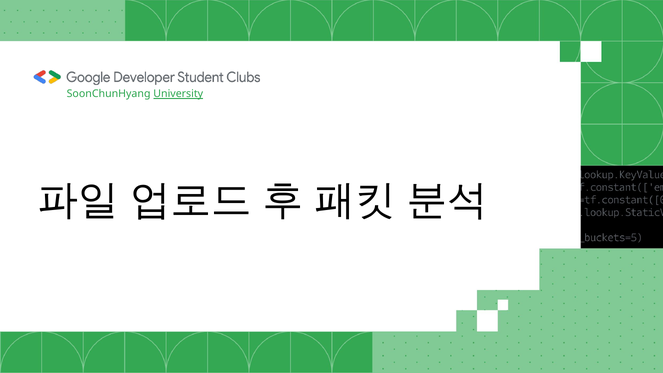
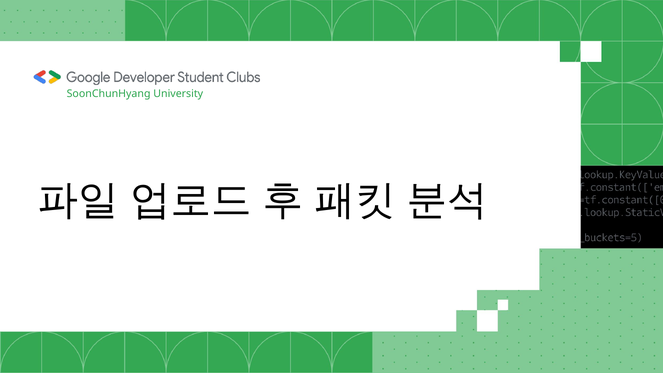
University underline: present -> none
